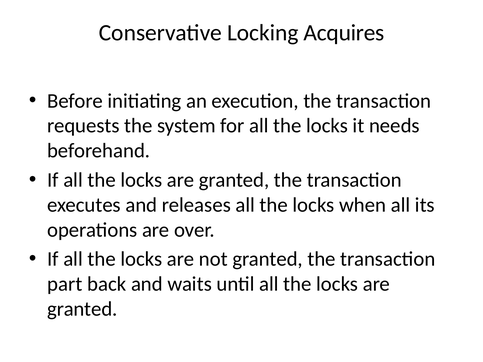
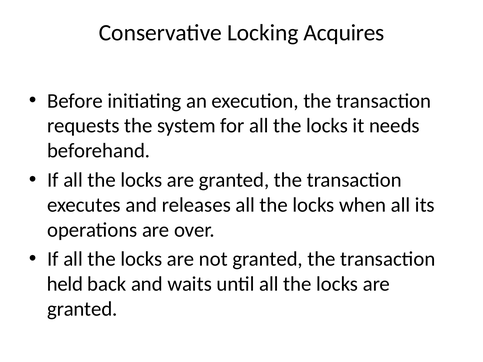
part: part -> held
